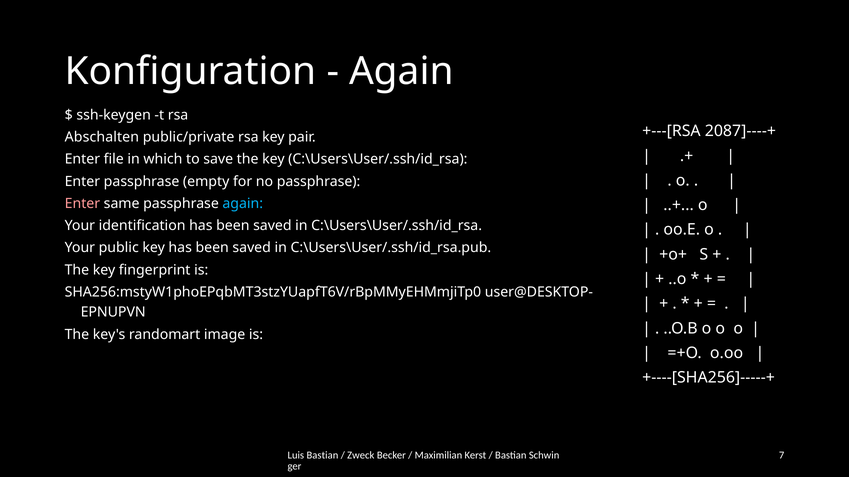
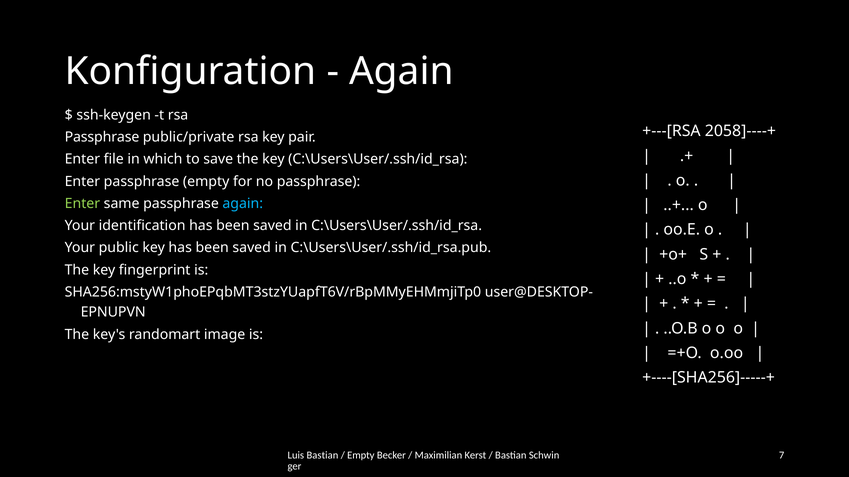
2087]----+: 2087]----+ -> 2058]----+
Abschalten at (102, 137): Abschalten -> Passphrase
Enter at (82, 204) colour: pink -> light green
Zweck at (361, 456): Zweck -> Empty
